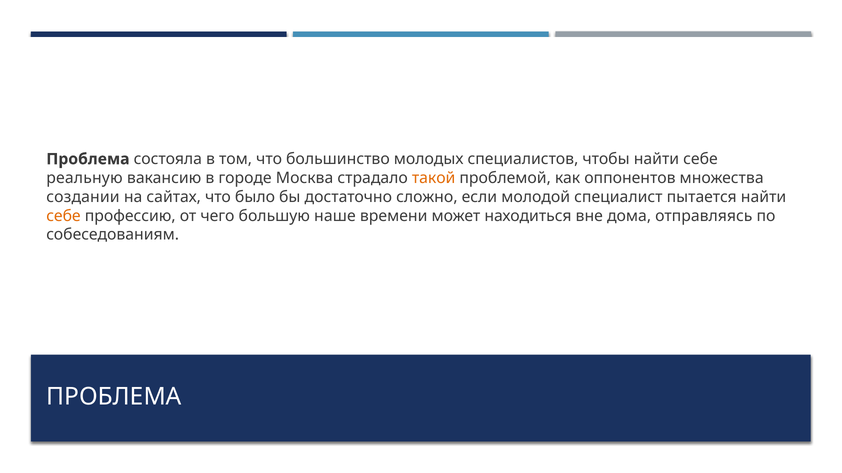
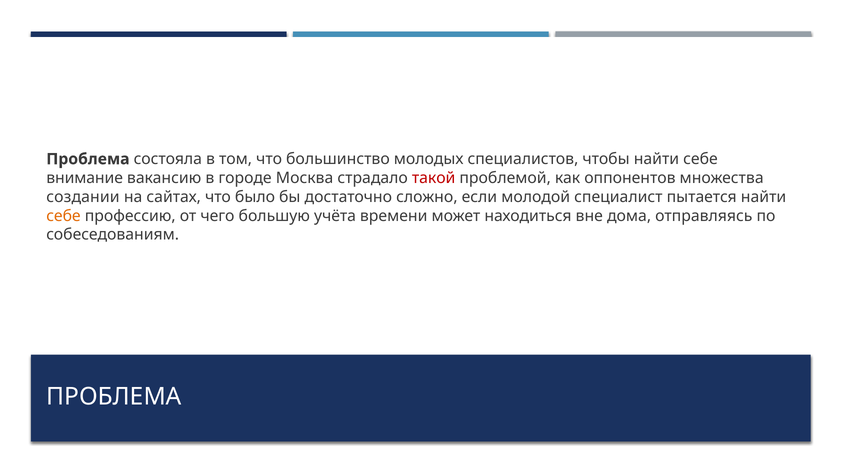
реальную: реальную -> внимание
такой colour: orange -> red
наше: наше -> учёта
